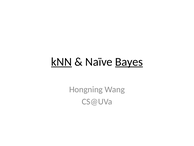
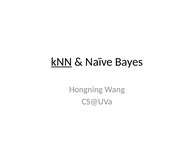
Bayes underline: present -> none
